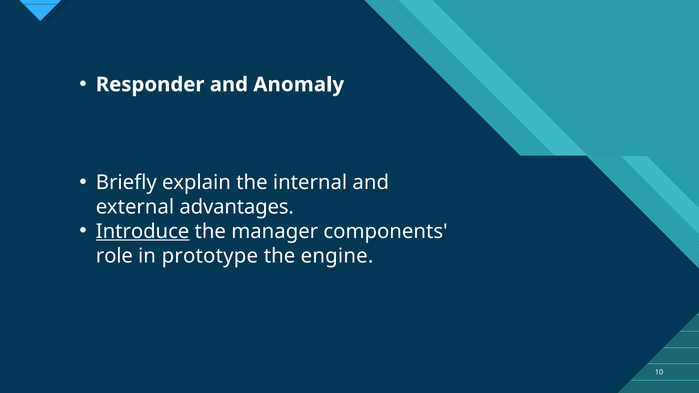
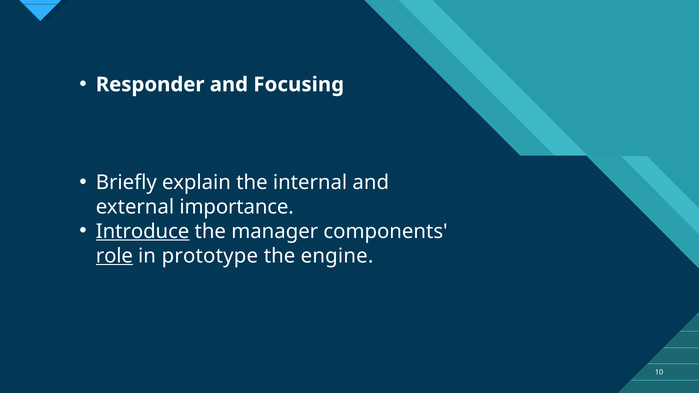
Anomaly: Anomaly -> Focusing
advantages: advantages -> importance
role underline: none -> present
